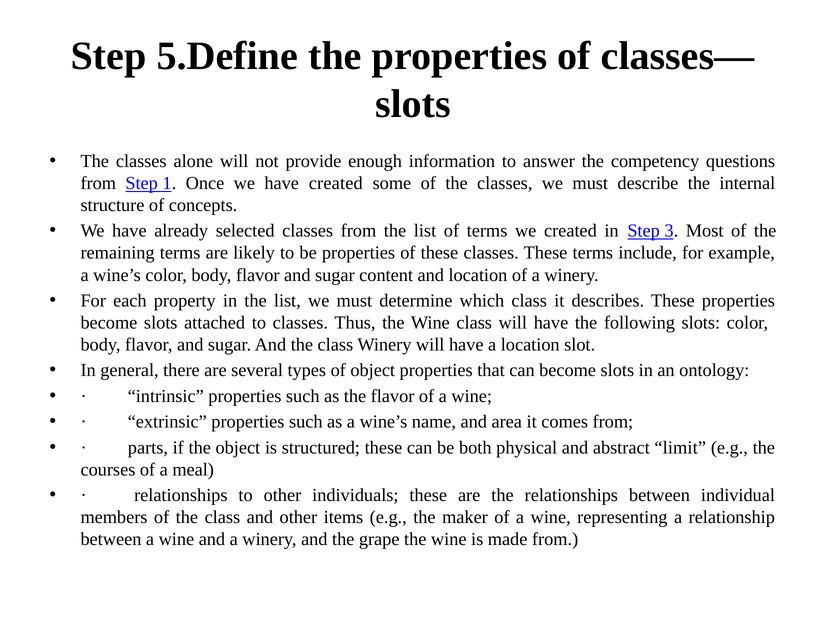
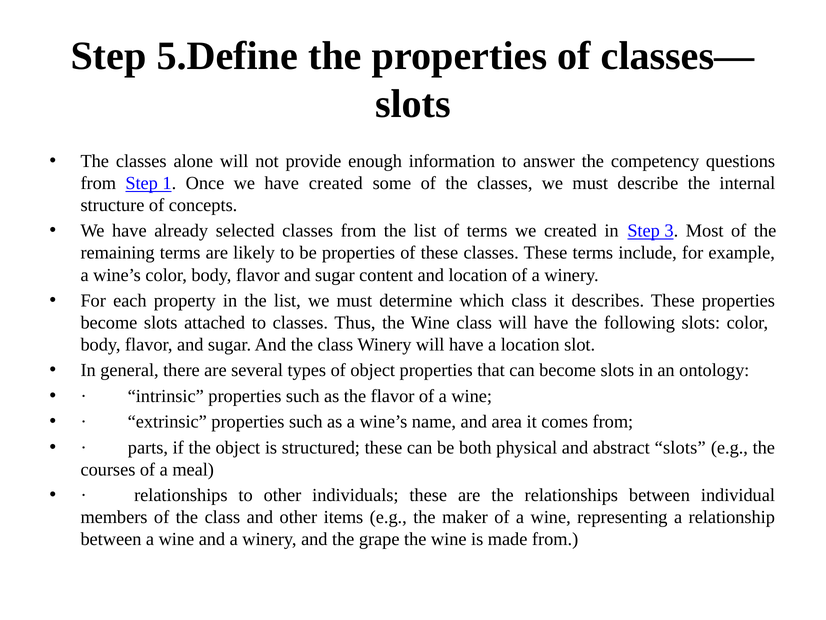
abstract limit: limit -> slots
